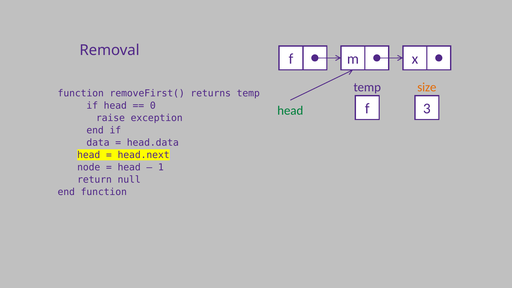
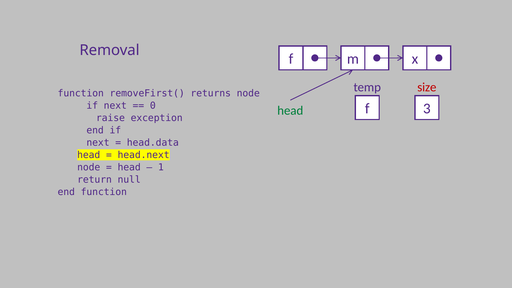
size colour: orange -> red
returns temp: temp -> node
head at (115, 106): head -> next
data at (98, 143): data -> next
